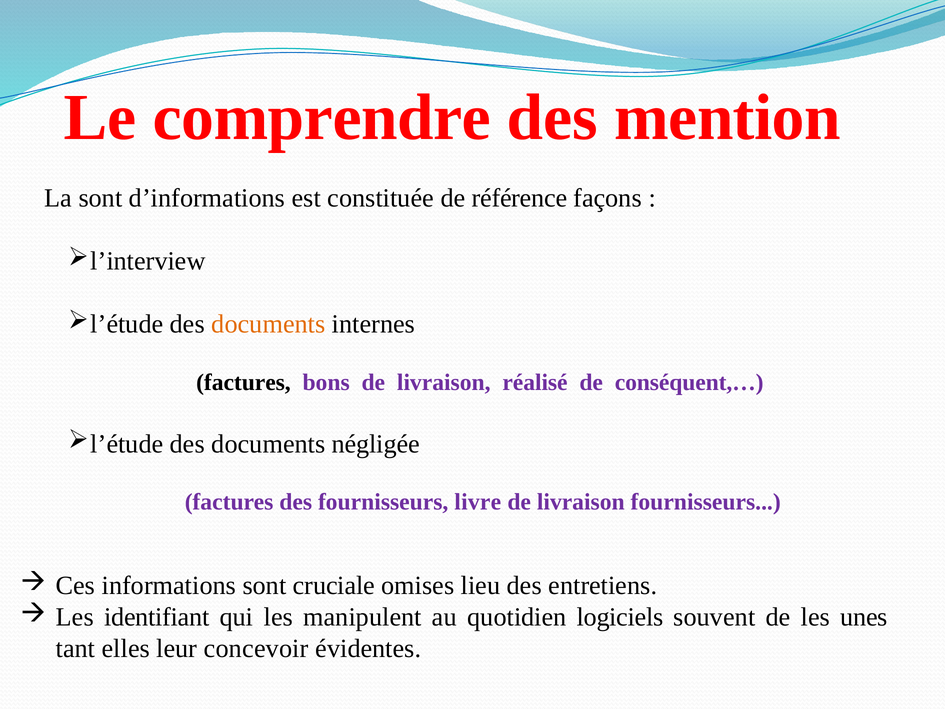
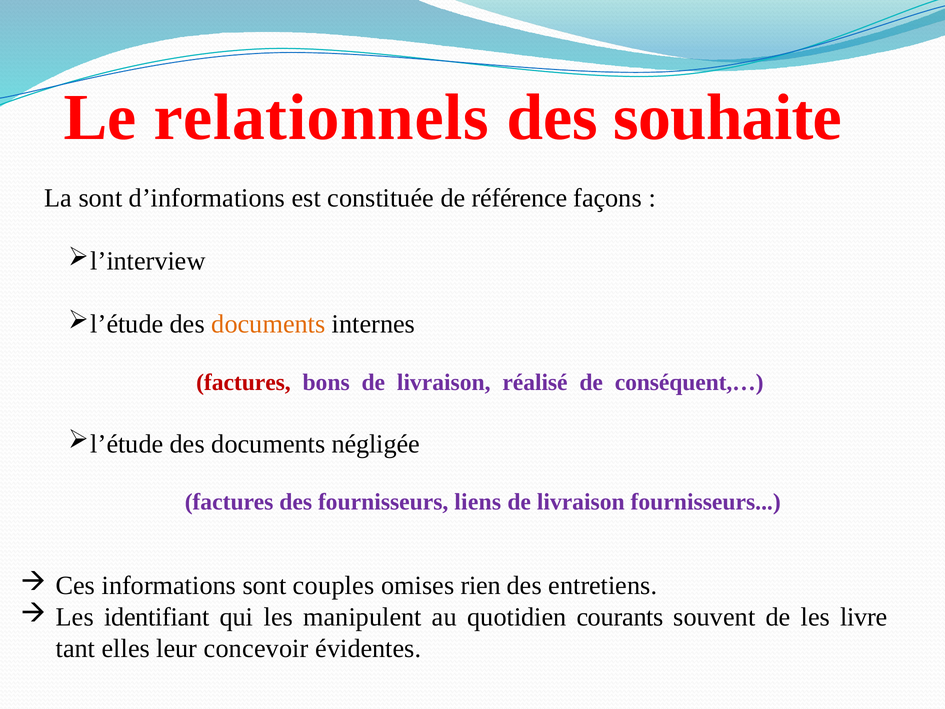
comprendre: comprendre -> relationnels
mention: mention -> souhaite
factures at (243, 382) colour: black -> red
livre: livre -> liens
cruciale: cruciale -> couples
lieu: lieu -> rien
logiciels: logiciels -> courants
unes: unes -> livre
